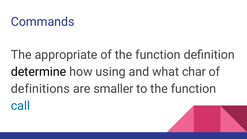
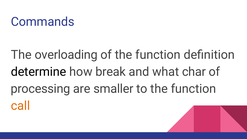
appropriate: appropriate -> overloading
using: using -> break
definitions: definitions -> processing
call colour: blue -> orange
